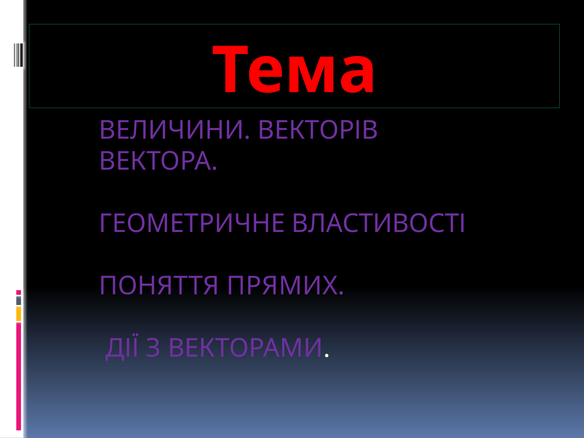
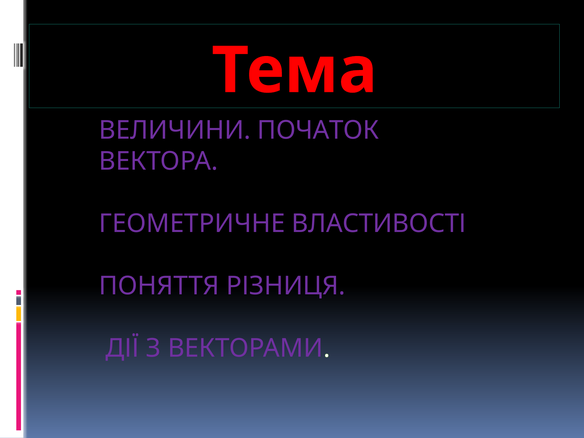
ВЕКТОРІВ: ВЕКТОРІВ -> ПОЧАТОК
ПРЯМИХ: ПРЯМИХ -> РІЗНИЦЯ
